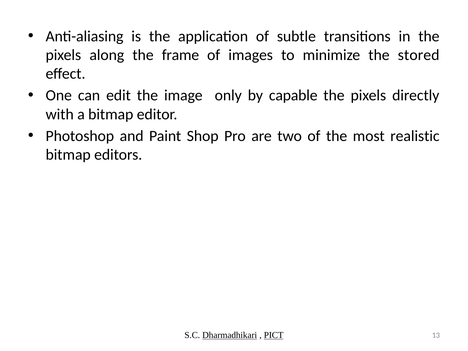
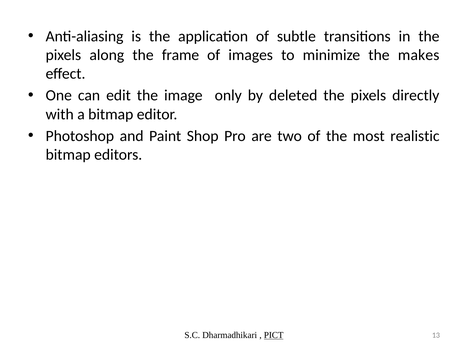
stored: stored -> makes
capable: capable -> deleted
Dharmadhikari underline: present -> none
